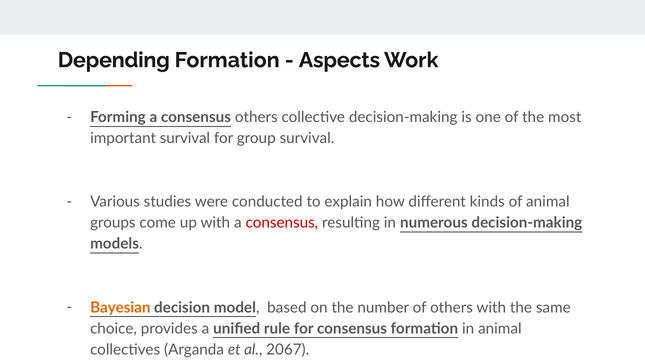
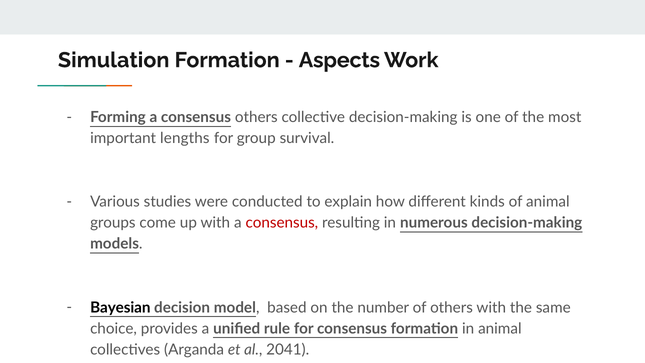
Depending: Depending -> Simulation
important survival: survival -> lengths
Bayesian colour: orange -> black
2067: 2067 -> 2041
